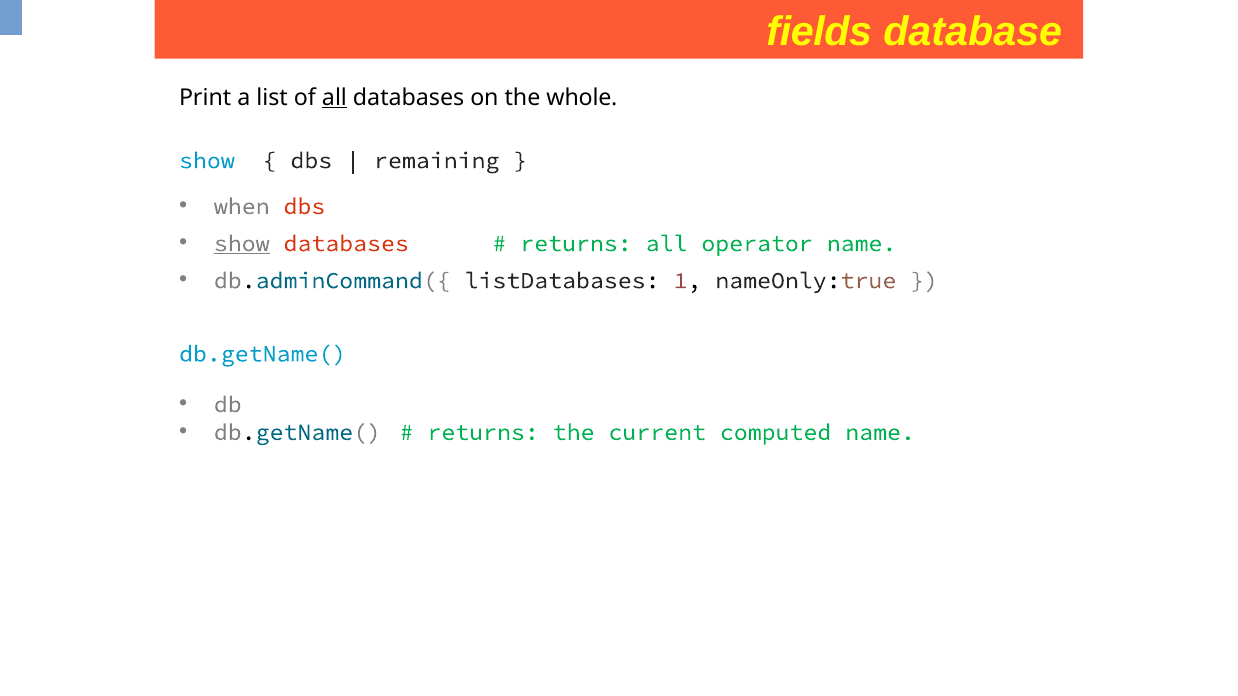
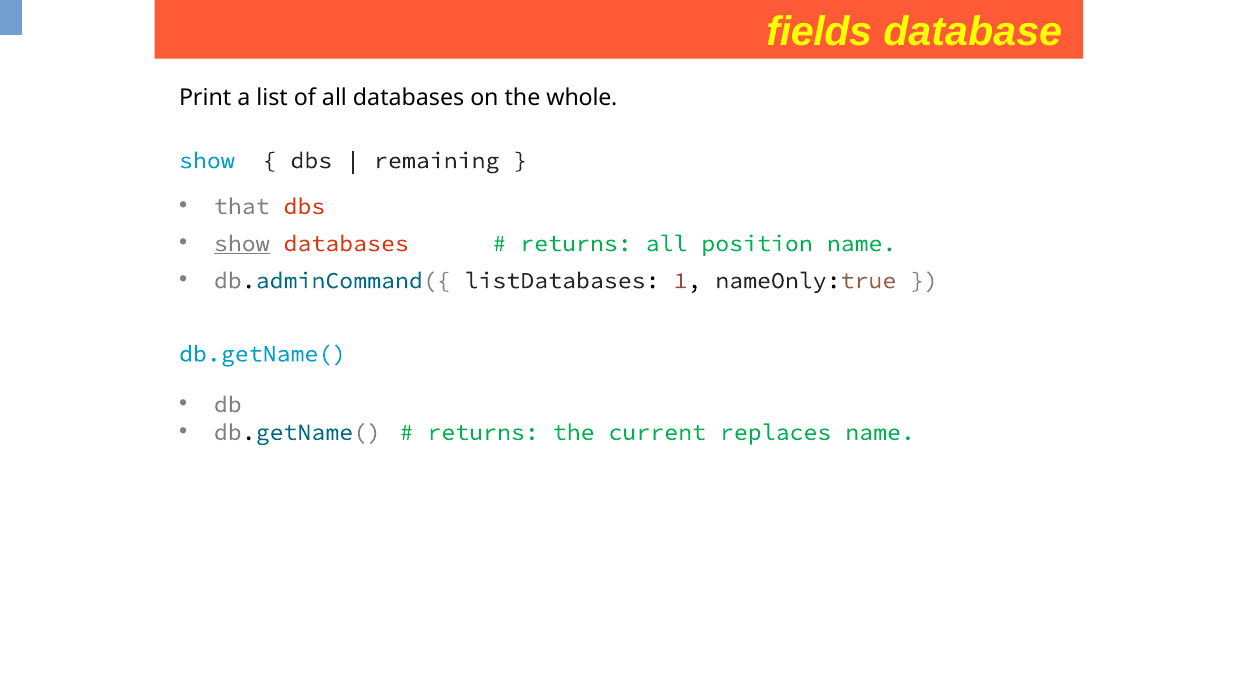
all at (334, 97) underline: present -> none
when: when -> that
operator: operator -> position
computed: computed -> replaces
